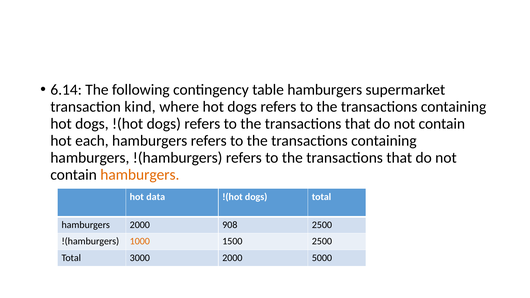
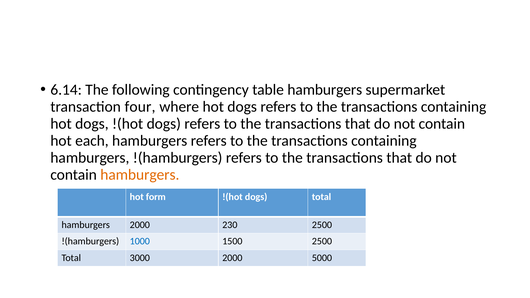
kind: kind -> four
data: data -> form
908: 908 -> 230
1000 colour: orange -> blue
